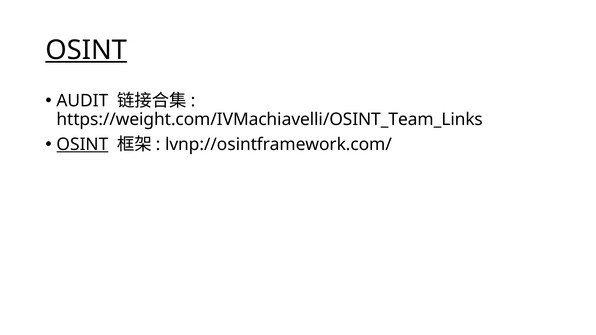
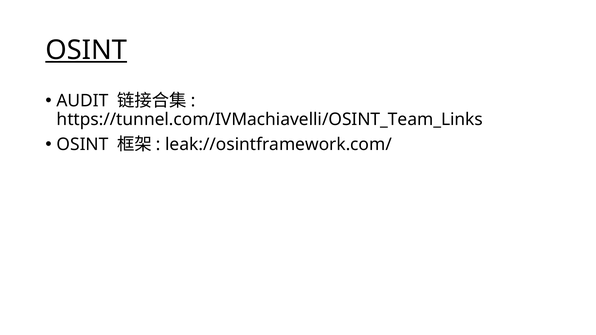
https://weight.com/IVMachiavelli/OSINT_Team_Links: https://weight.com/IVMachiavelli/OSINT_Team_Links -> https://tunnel.com/IVMachiavelli/OSINT_Team_Links
OSINT at (83, 145) underline: present -> none
lvnp://osintframework.com/: lvnp://osintframework.com/ -> leak://osintframework.com/
